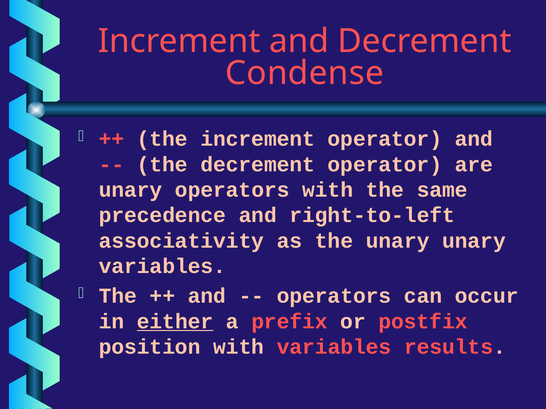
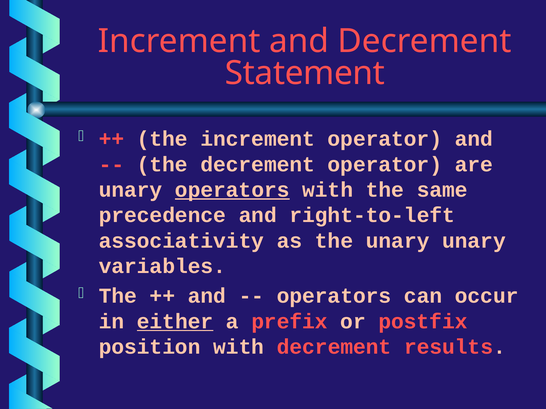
Condense: Condense -> Statement
operators at (232, 190) underline: none -> present
with variables: variables -> decrement
